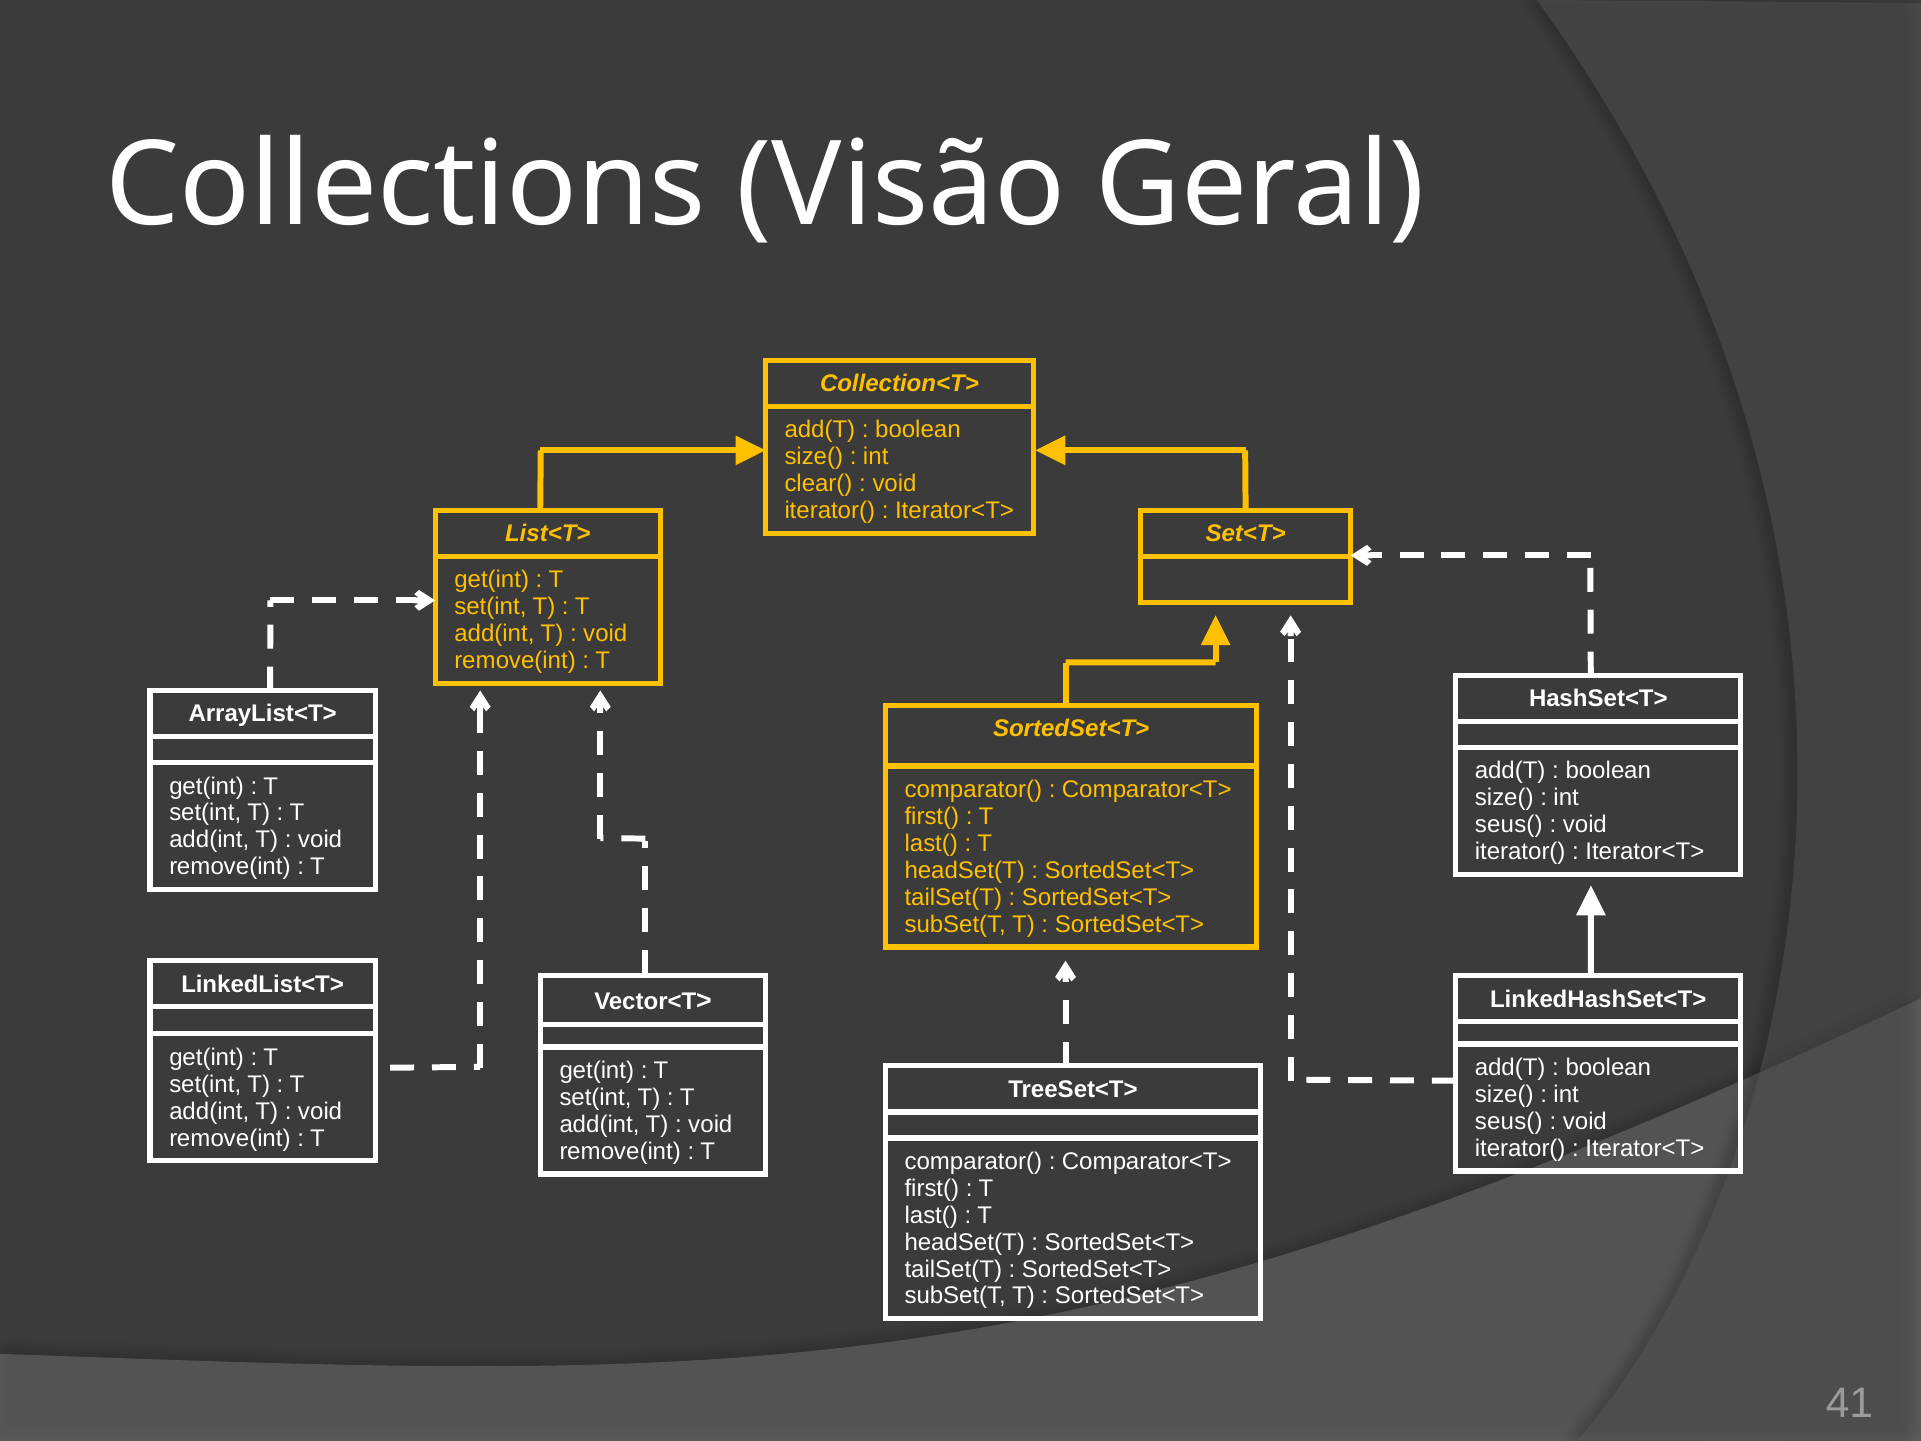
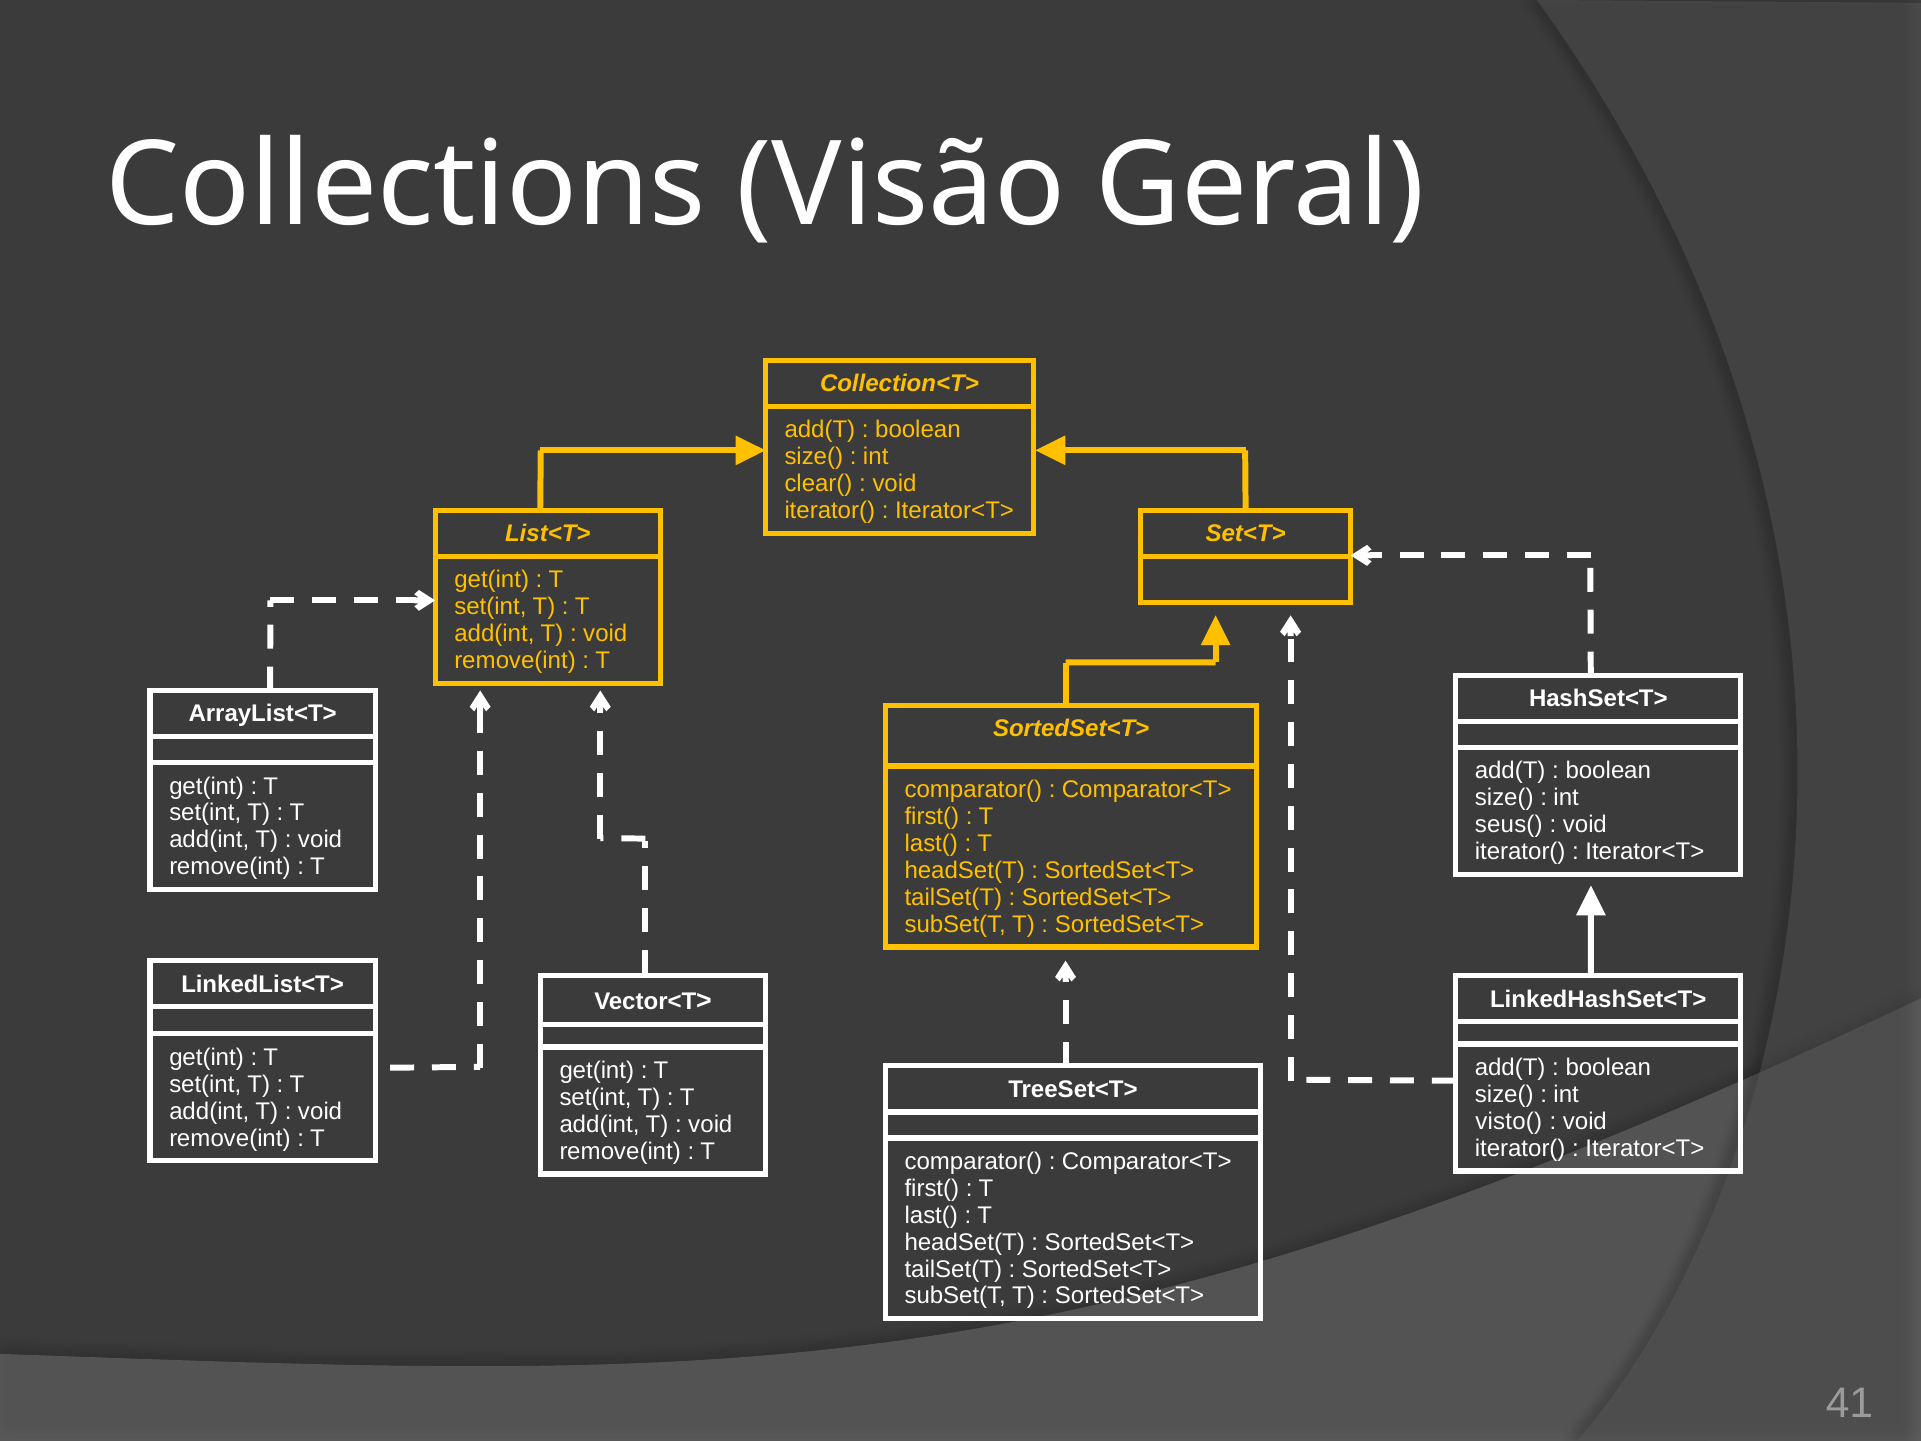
seus( at (1509, 1121): seus( -> visto(
